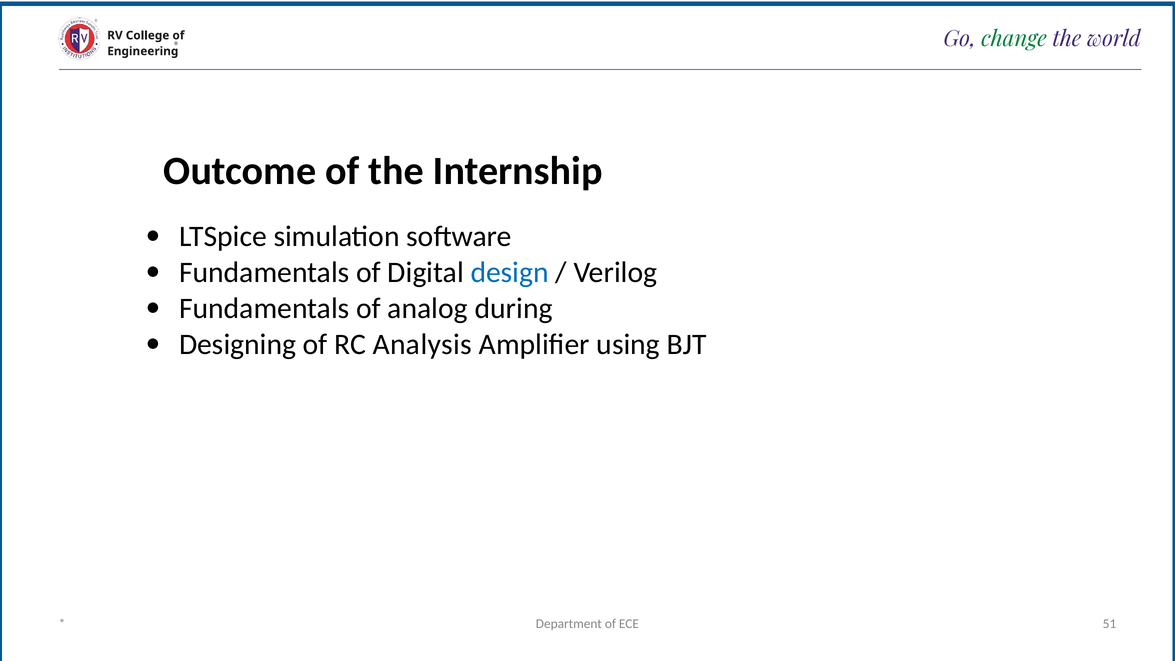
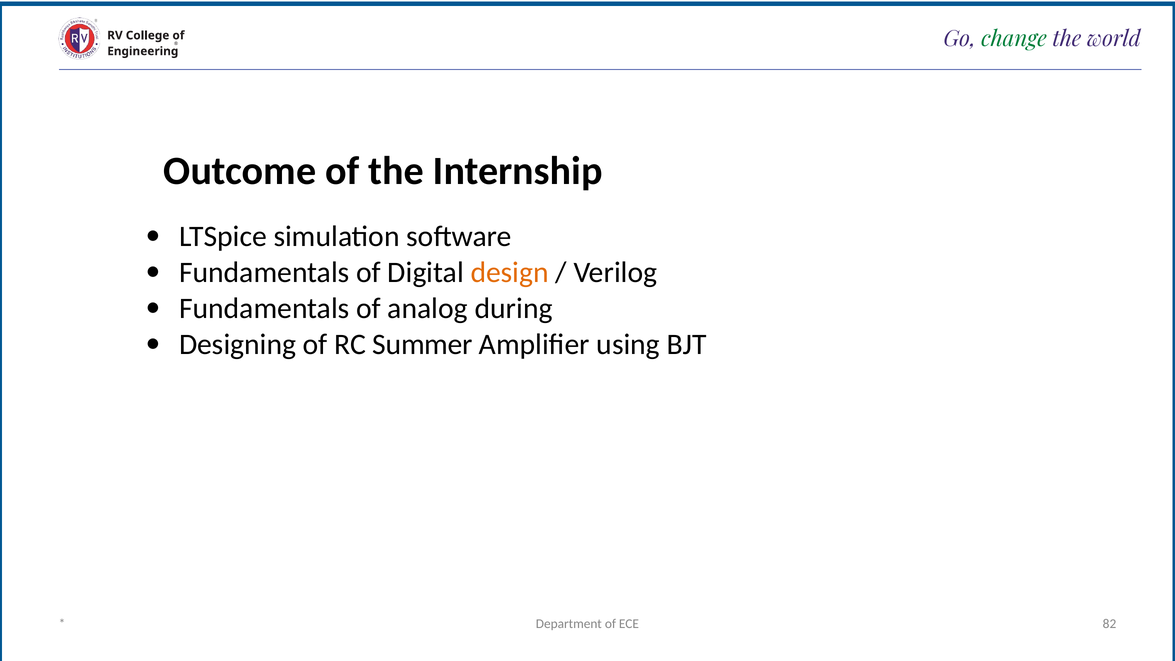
design colour: blue -> orange
Analysis: Analysis -> Summer
51: 51 -> 82
